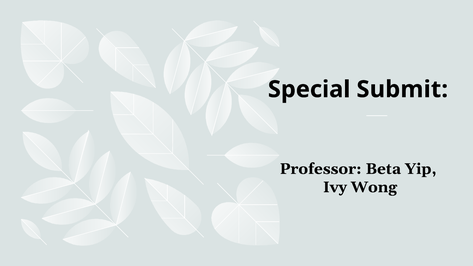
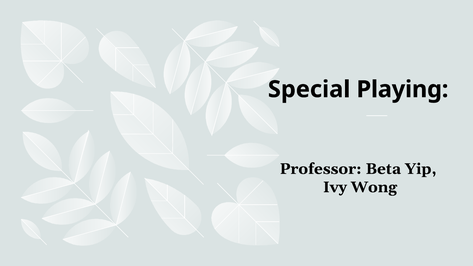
Submit: Submit -> Playing
